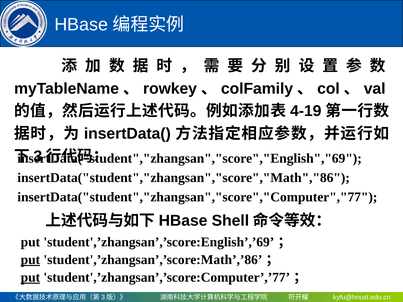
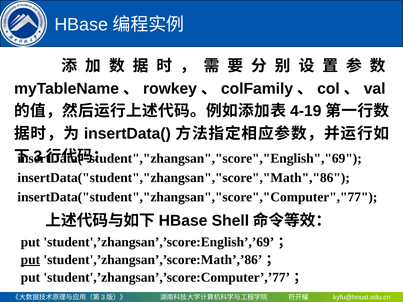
put at (30, 278) underline: present -> none
